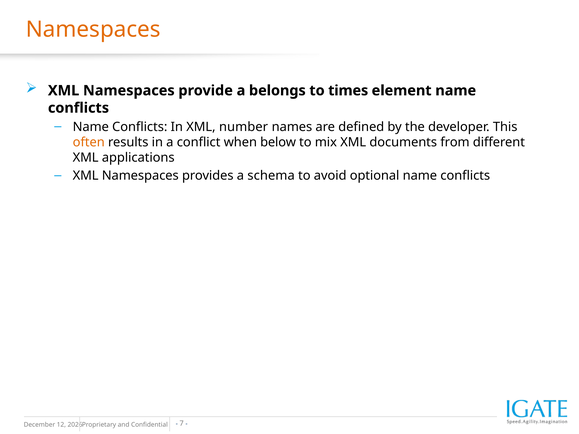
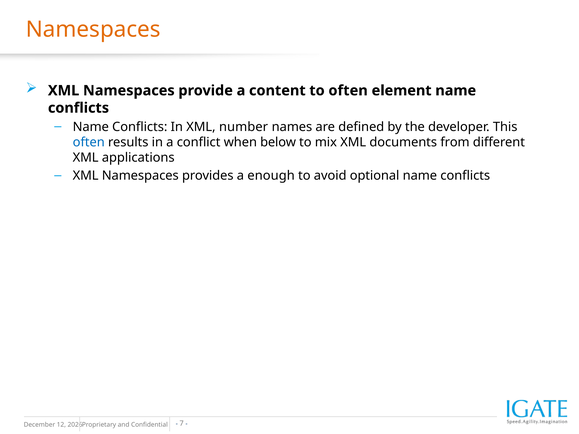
belongs: belongs -> content
to times: times -> often
often at (89, 142) colour: orange -> blue
schema: schema -> enough
